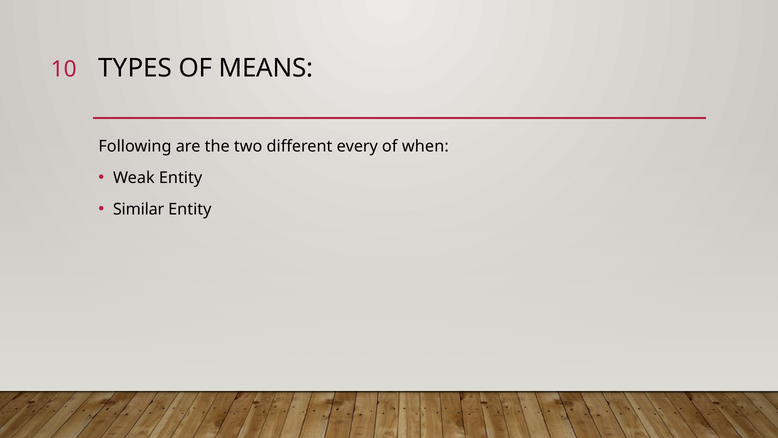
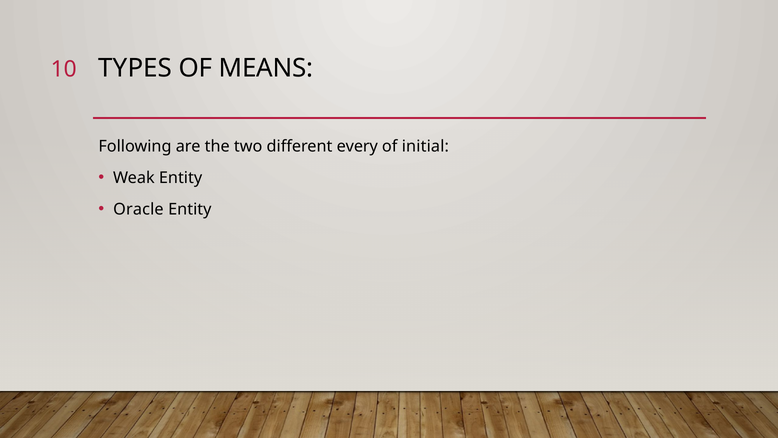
when: when -> initial
Similar: Similar -> Oracle
